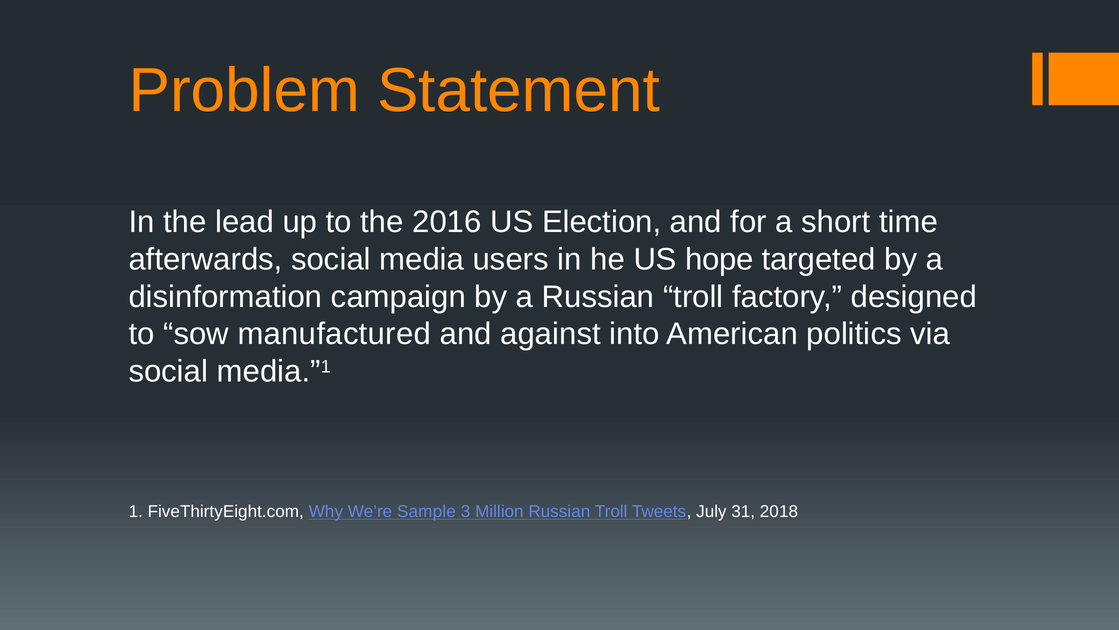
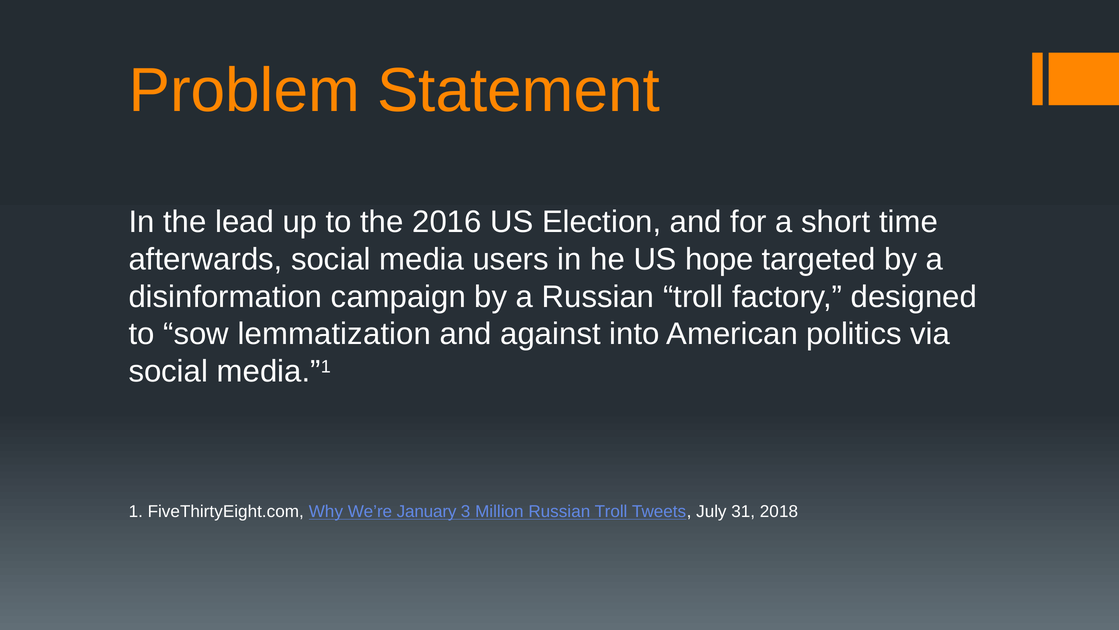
manufactured: manufactured -> lemmatization
Sample: Sample -> January
